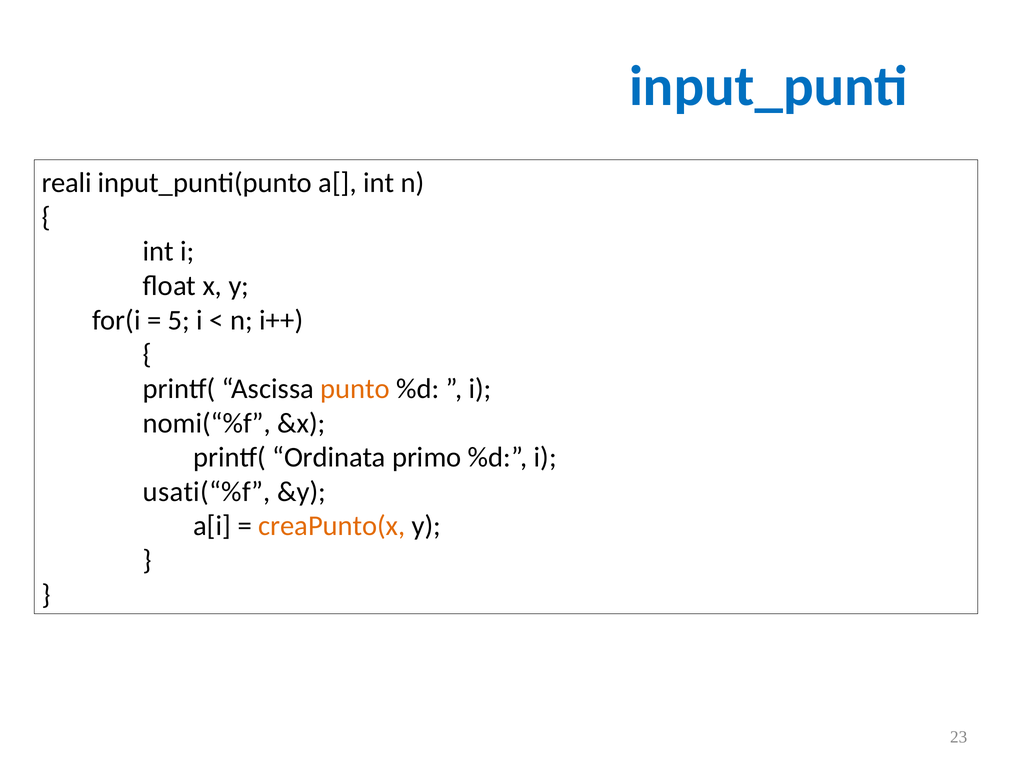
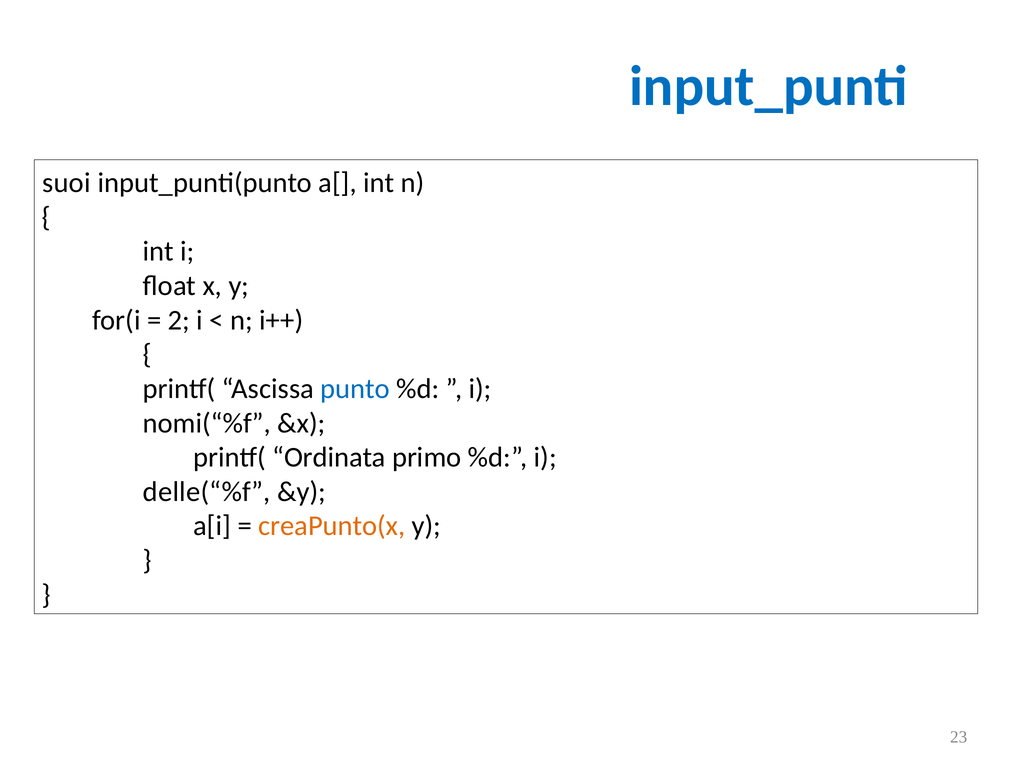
reali: reali -> suoi
5: 5 -> 2
punto colour: orange -> blue
usati(“%f: usati(“%f -> delle(“%f
